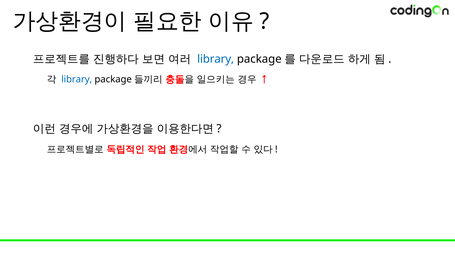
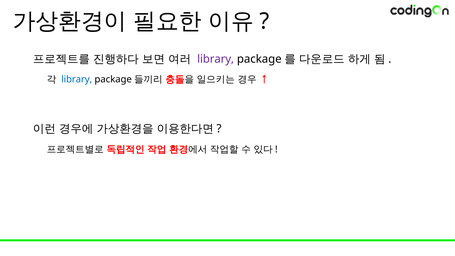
library at (216, 59) colour: blue -> purple
